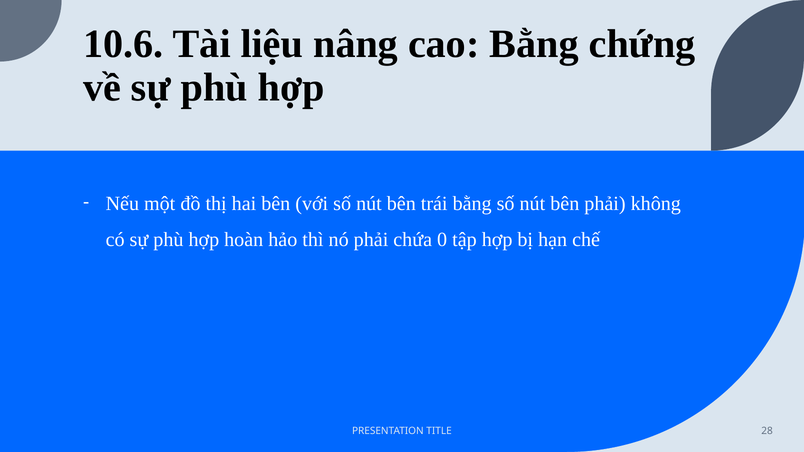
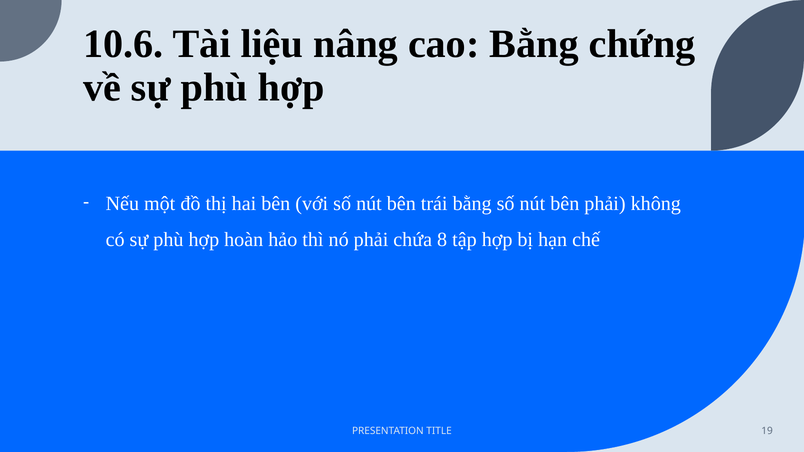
0: 0 -> 8
28: 28 -> 19
